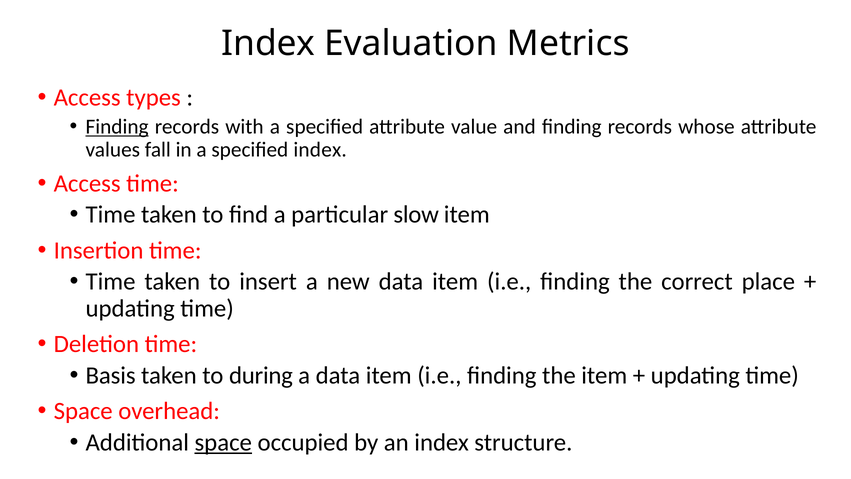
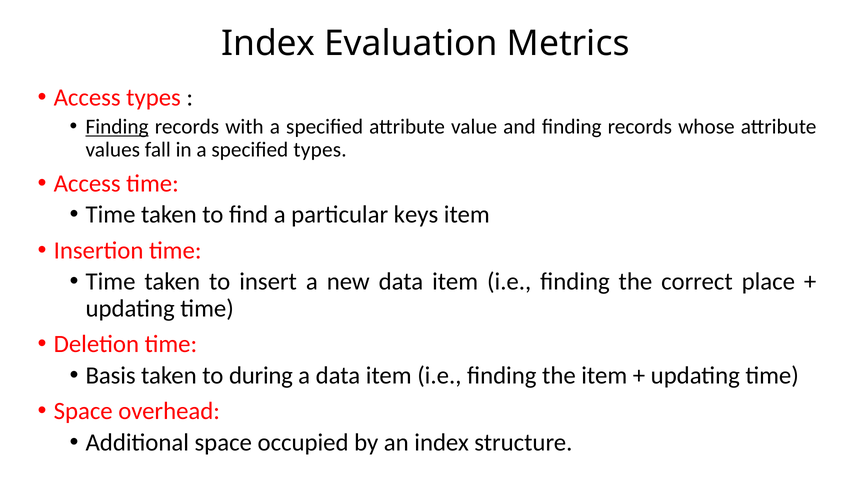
specified index: index -> types
slow: slow -> keys
space at (223, 442) underline: present -> none
